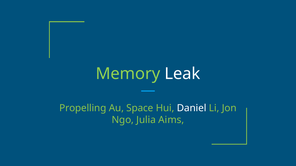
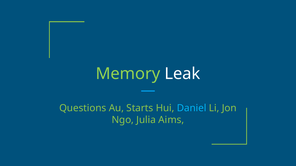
Propelling: Propelling -> Questions
Space: Space -> Starts
Daniel colour: white -> light blue
